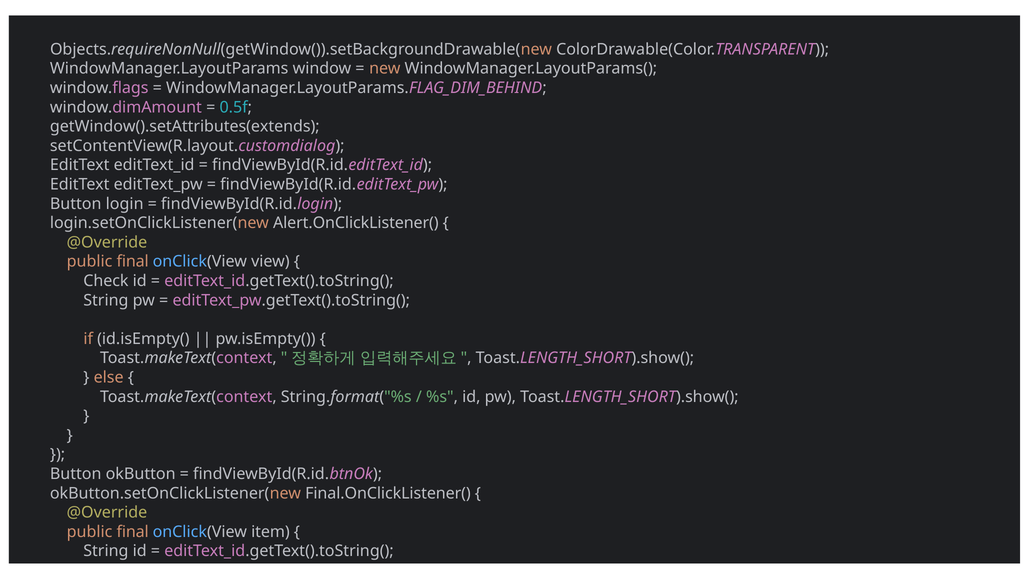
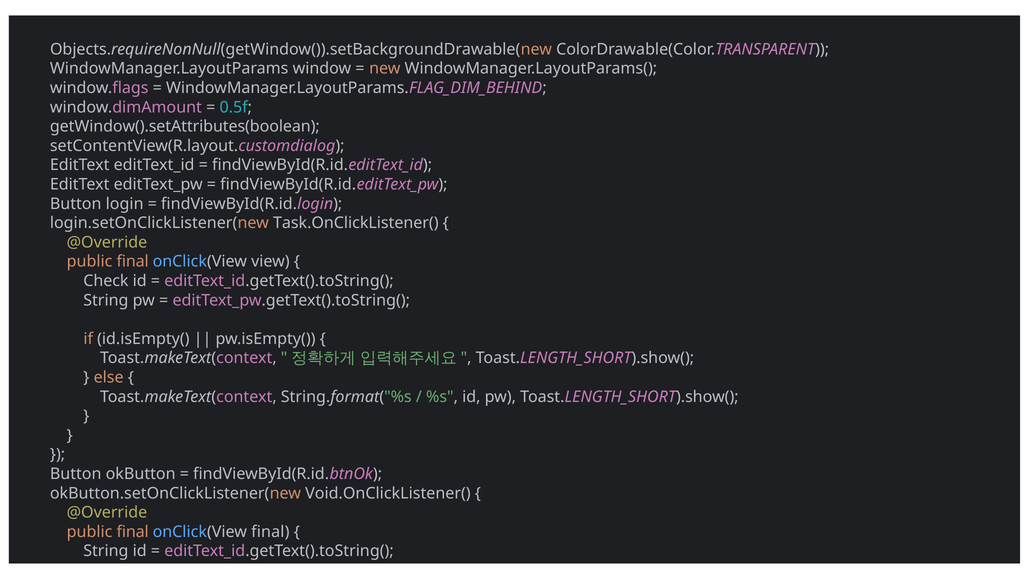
getWindow().setAttributes(extends: getWindow().setAttributes(extends -> getWindow().setAttributes(boolean
Alert.OnClickListener(: Alert.OnClickListener( -> Task.OnClickListener(
Final.OnClickListener(: Final.OnClickListener( -> Void.OnClickListener(
onClick(View item: item -> final
